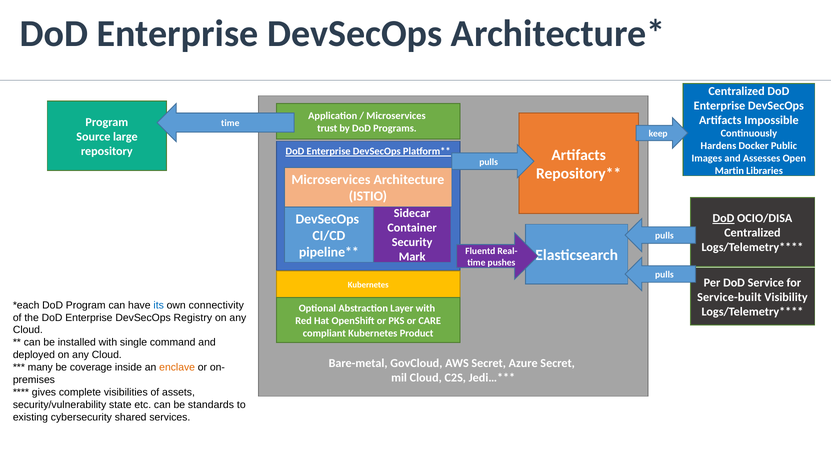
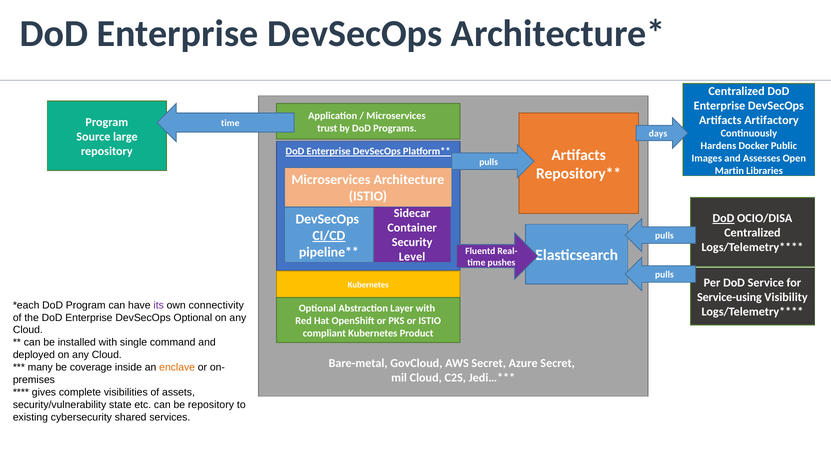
Impossible: Impossible -> Artifactory
keep: keep -> days
CI/CD underline: none -> present
Mark: Mark -> Level
Service-built: Service-built -> Service-using
its colour: blue -> purple
DevSecOps Registry: Registry -> Optional
or CARE: CARE -> ISTIO
be standards: standards -> repository
